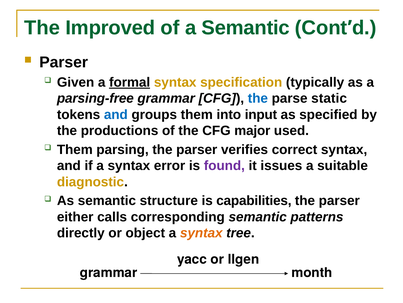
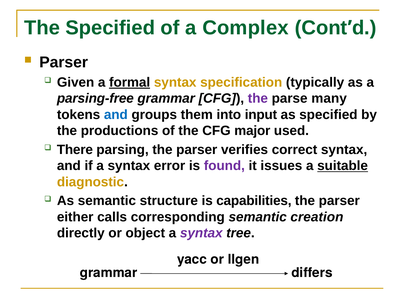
The Improved: Improved -> Specified
a Semantic: Semantic -> Complex
the at (258, 98) colour: blue -> purple
static: static -> many
Them at (75, 149): Them -> There
suitable underline: none -> present
patterns: patterns -> creation
syntax at (201, 233) colour: orange -> purple
month: month -> differs
